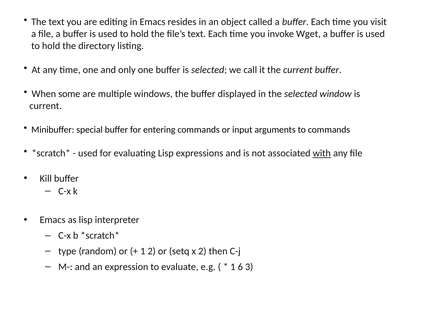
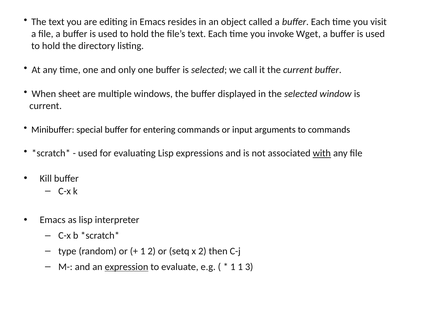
some: some -> sheet
expression underline: none -> present
1 6: 6 -> 1
